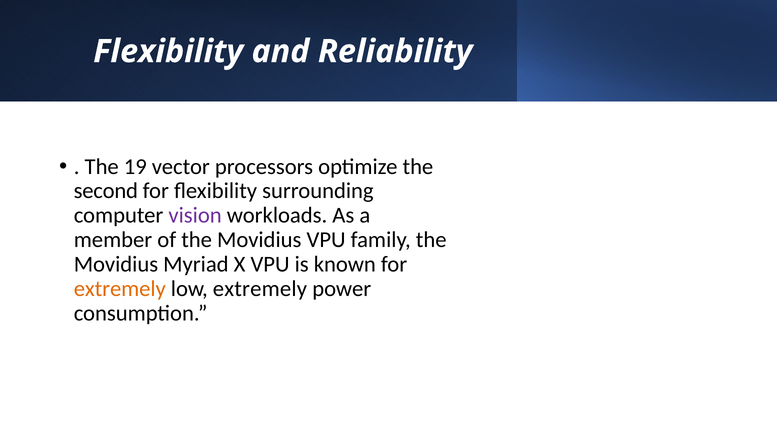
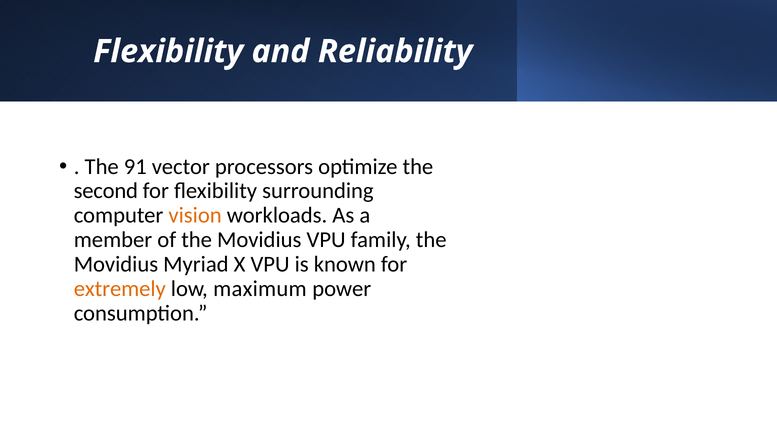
19: 19 -> 91
vision colour: purple -> orange
low extremely: extremely -> maximum
